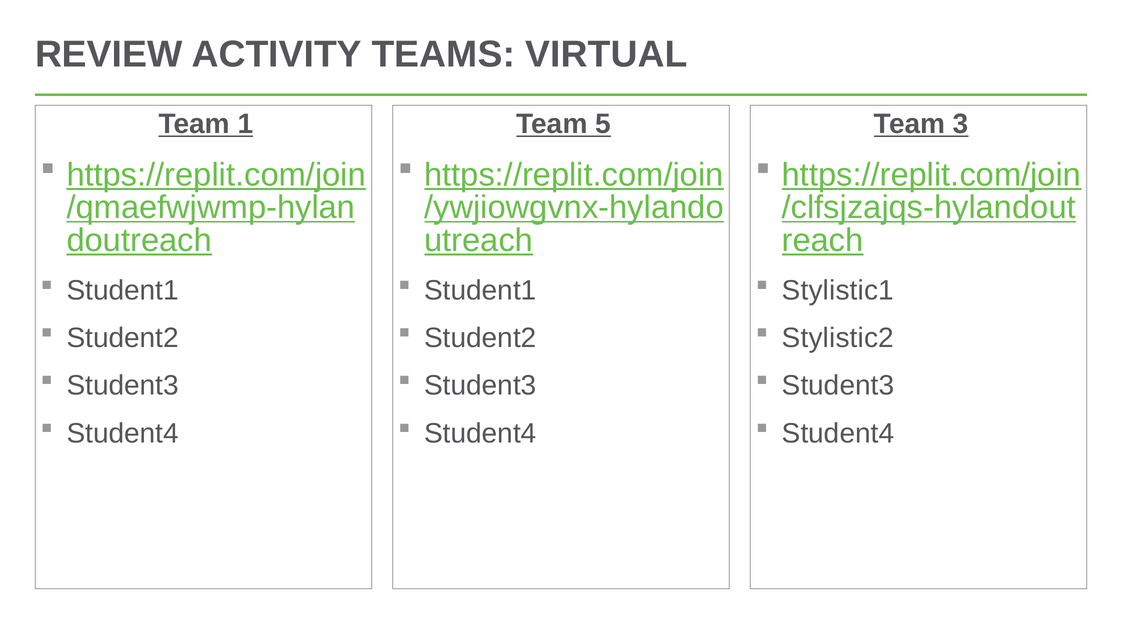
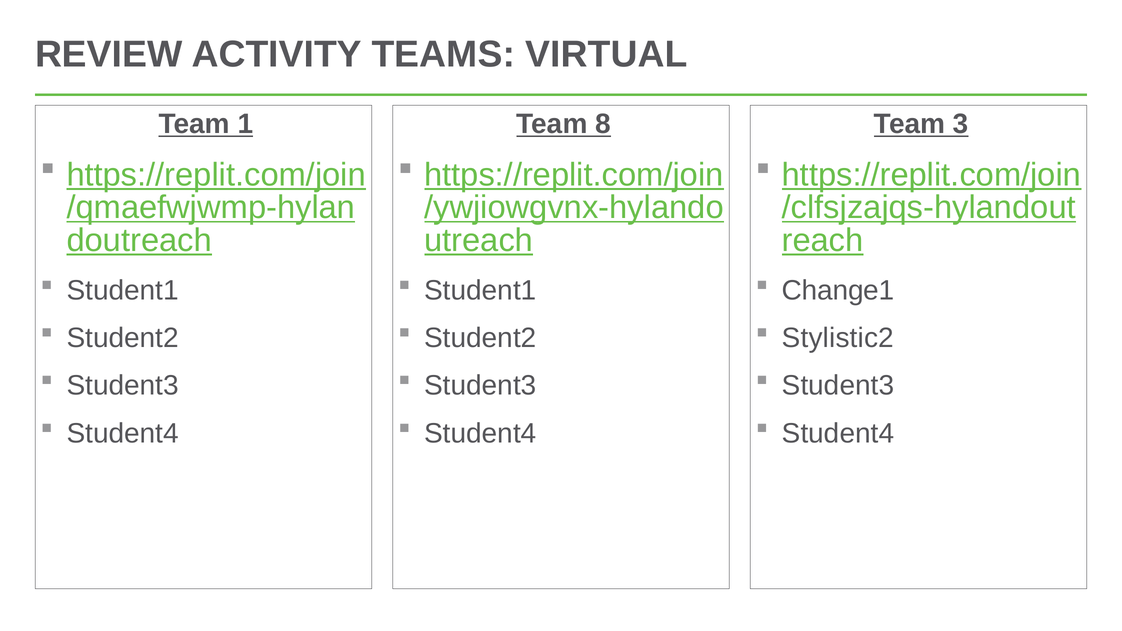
5: 5 -> 8
Stylistic1: Stylistic1 -> Change1
